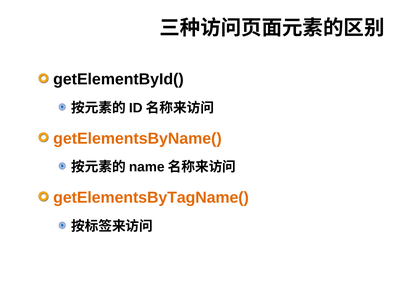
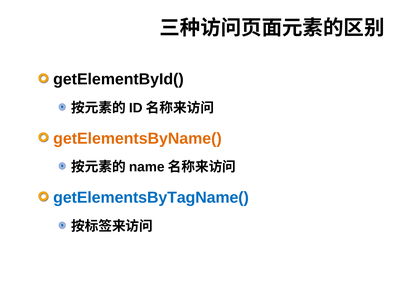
getElementsByTagName( colour: orange -> blue
